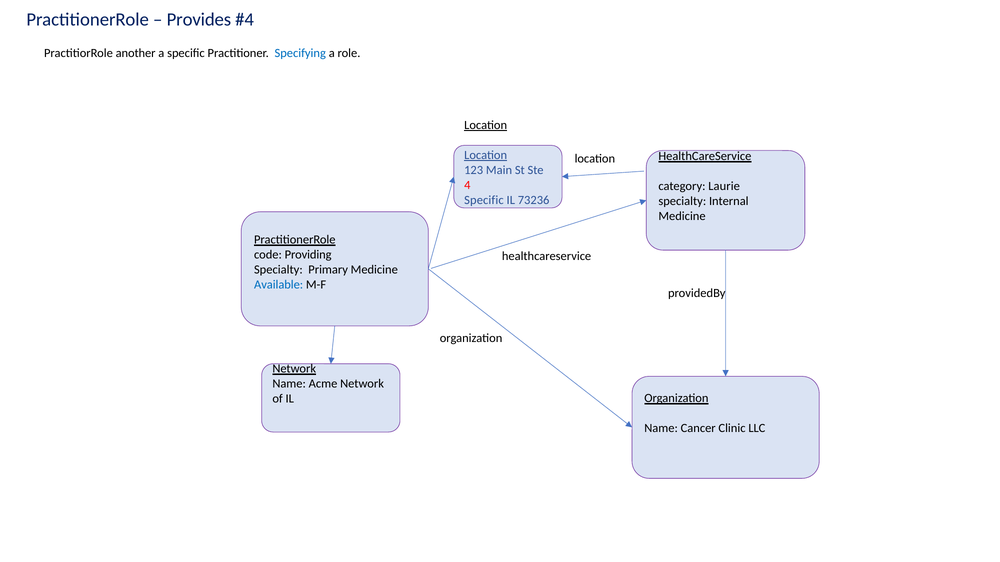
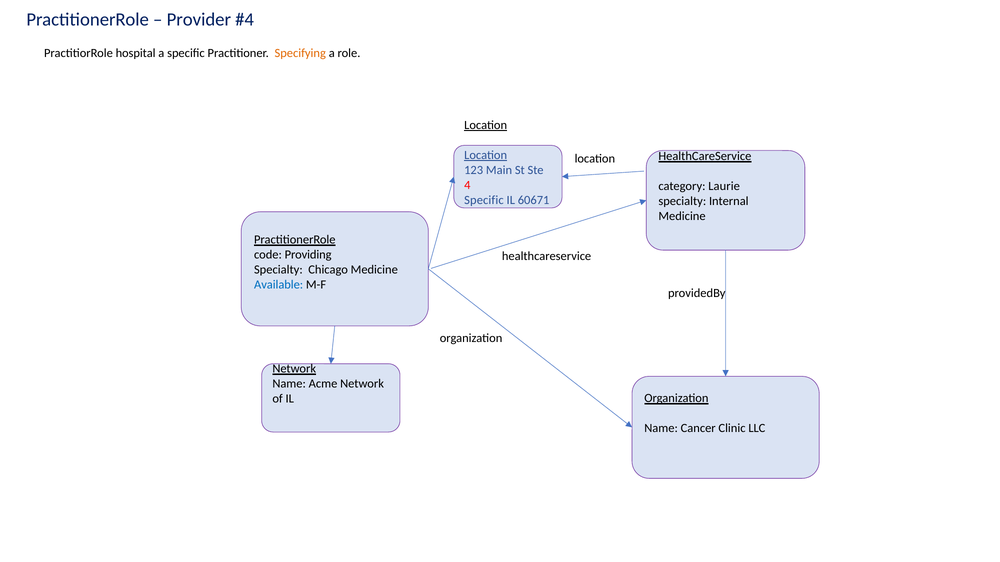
Provides: Provides -> Provider
another: another -> hospital
Specifying colour: blue -> orange
73236: 73236 -> 60671
Primary: Primary -> Chicago
